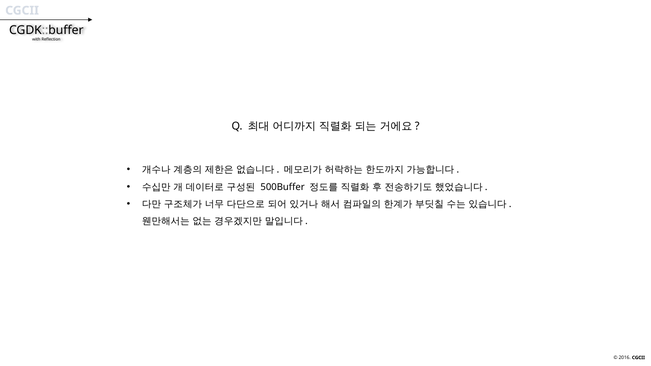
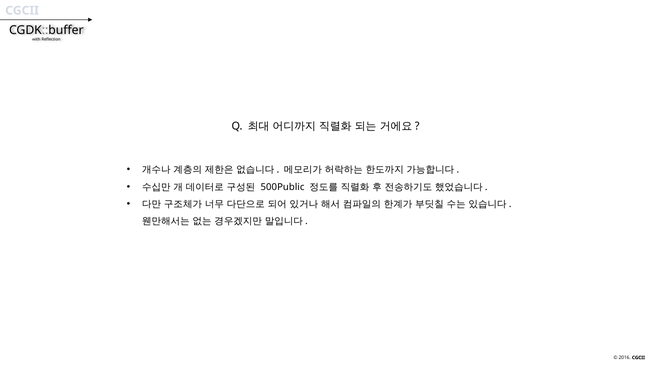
500Buffer: 500Buffer -> 500Public
